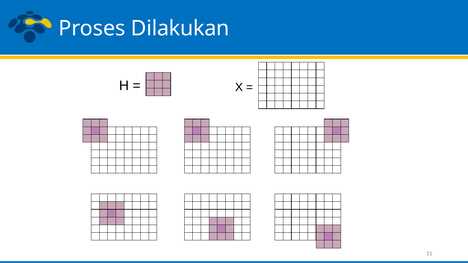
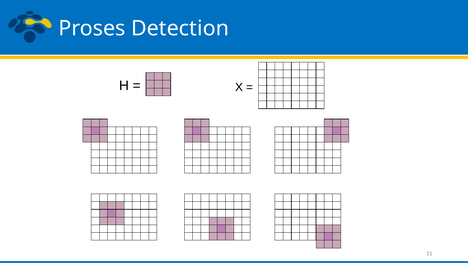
Dilakukan: Dilakukan -> Detection
